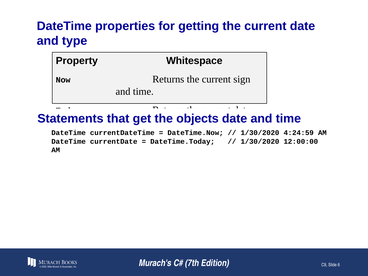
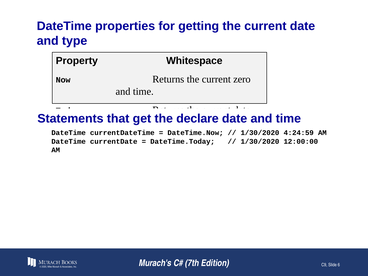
sign: sign -> zero
objects: objects -> declare
